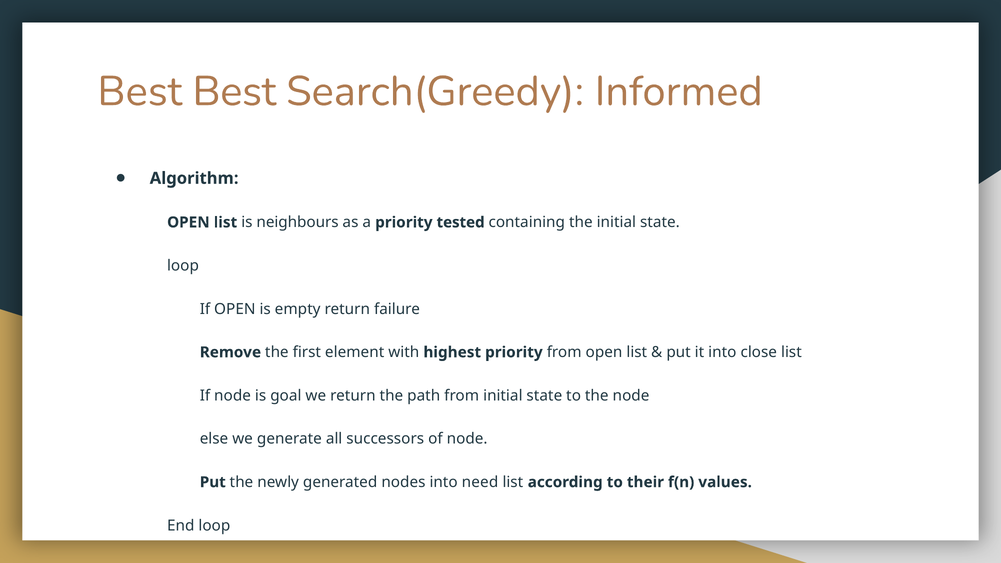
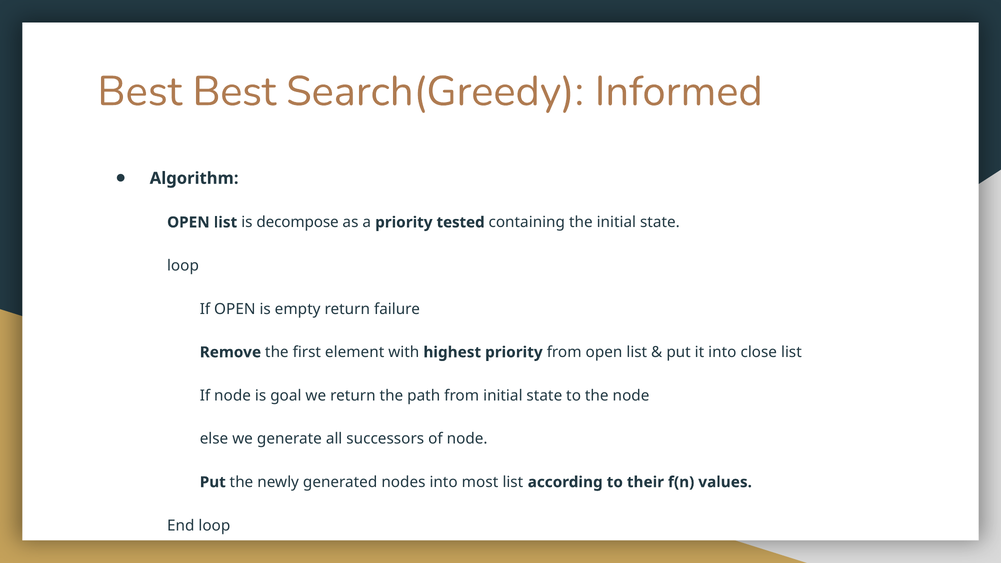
neighbours: neighbours -> decompose
need: need -> most
